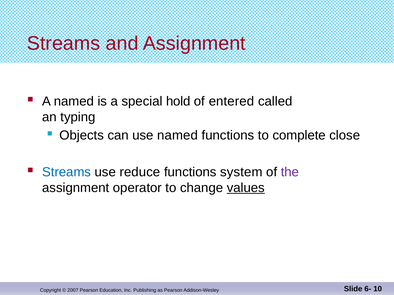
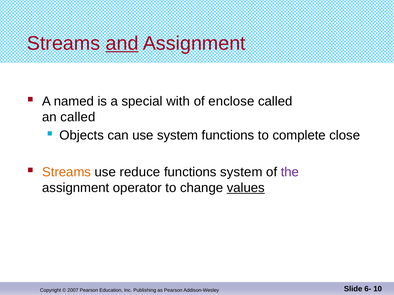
and underline: none -> present
hold: hold -> with
entered: entered -> enclose
an typing: typing -> called
use named: named -> system
Streams at (67, 172) colour: blue -> orange
